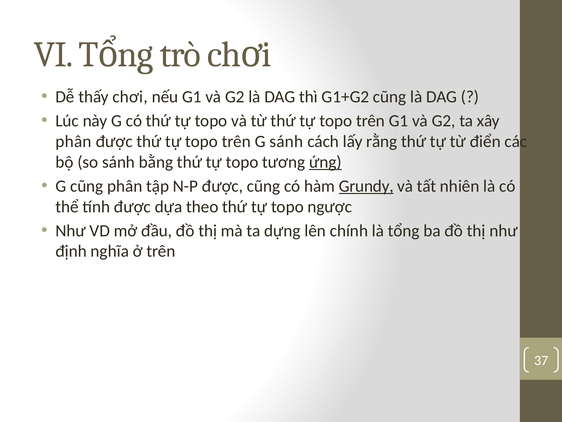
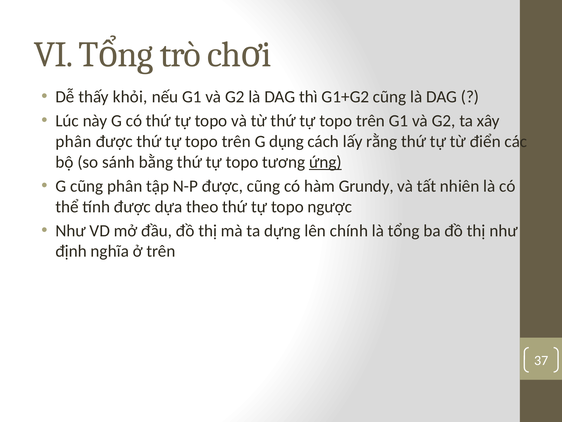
chơi: chơi -> khỏi
G sánh: sánh -> dụng
Grundy underline: present -> none
